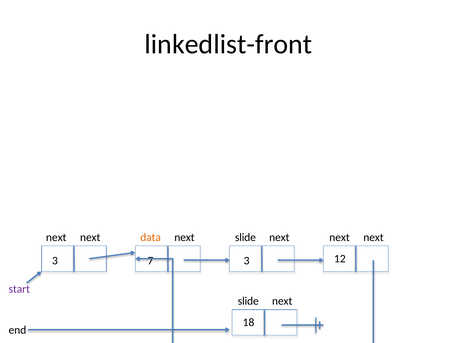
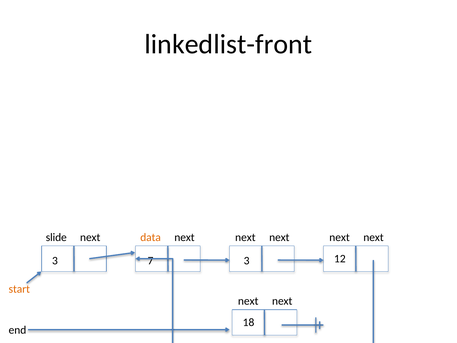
next at (56, 237): next -> slide
slide at (245, 237): slide -> next
start colour: purple -> orange
slide at (248, 301): slide -> next
